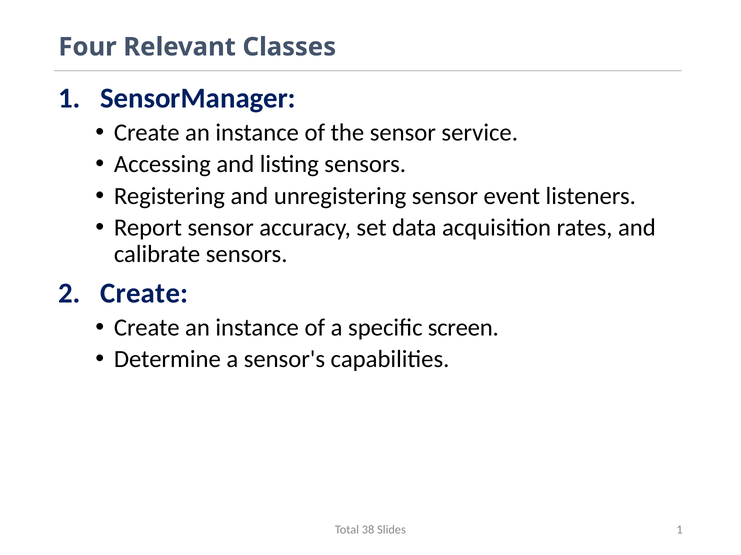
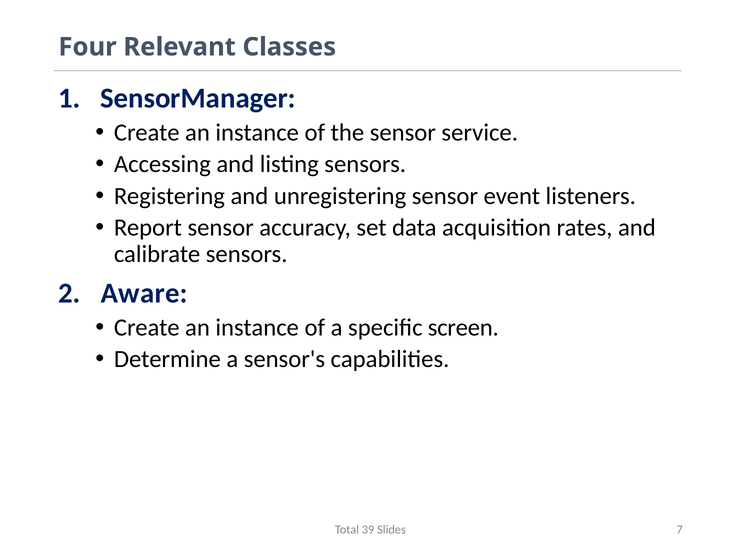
Create at (144, 294): Create -> Aware
38: 38 -> 39
Slides 1: 1 -> 7
